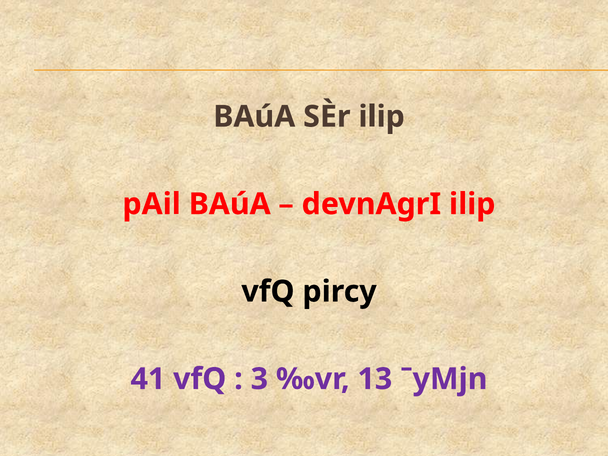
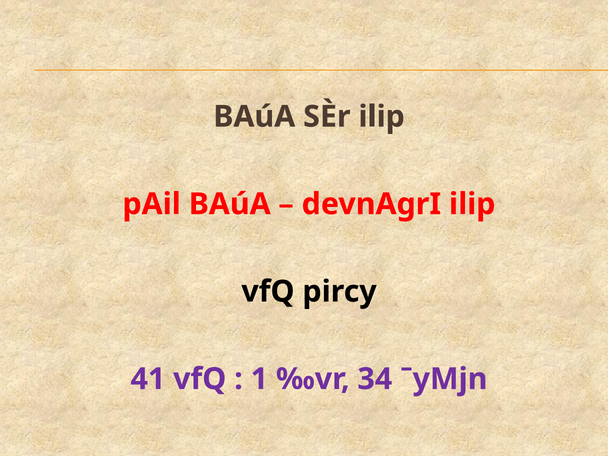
3: 3 -> 1
13: 13 -> 34
